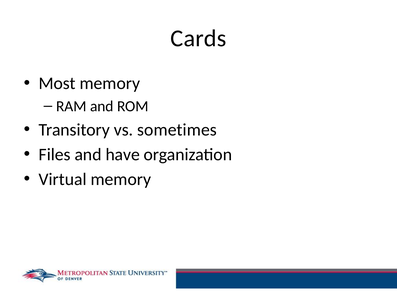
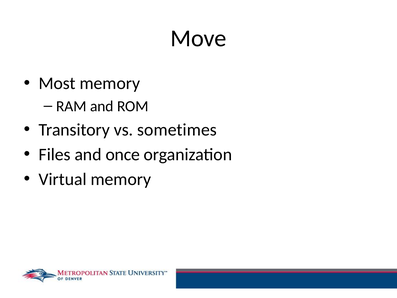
Cards: Cards -> Move
have: have -> once
